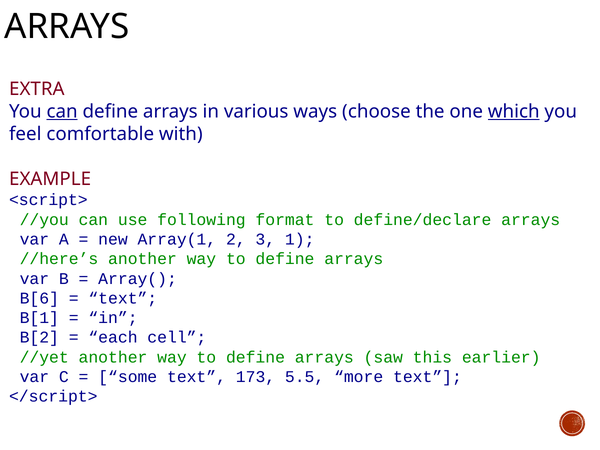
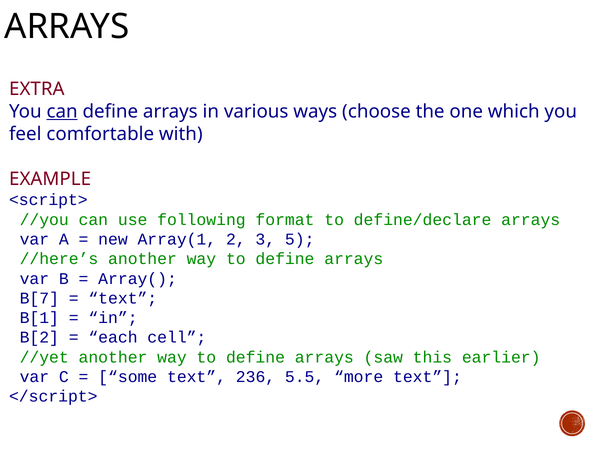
which underline: present -> none
1: 1 -> 5
B[6: B[6 -> B[7
173: 173 -> 236
